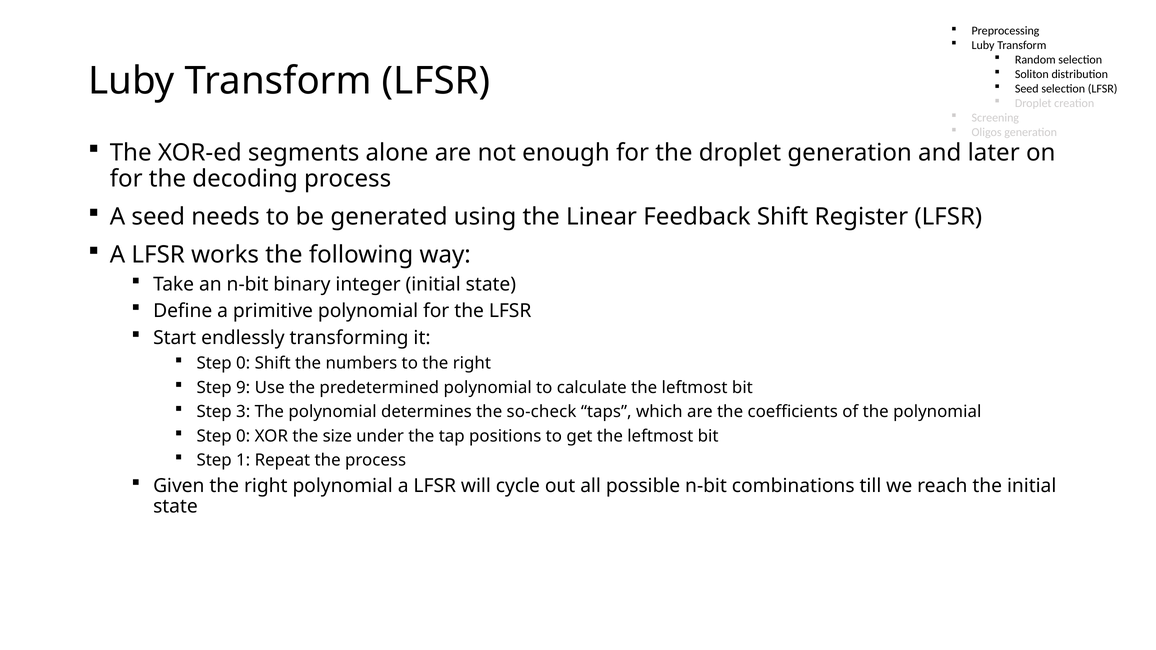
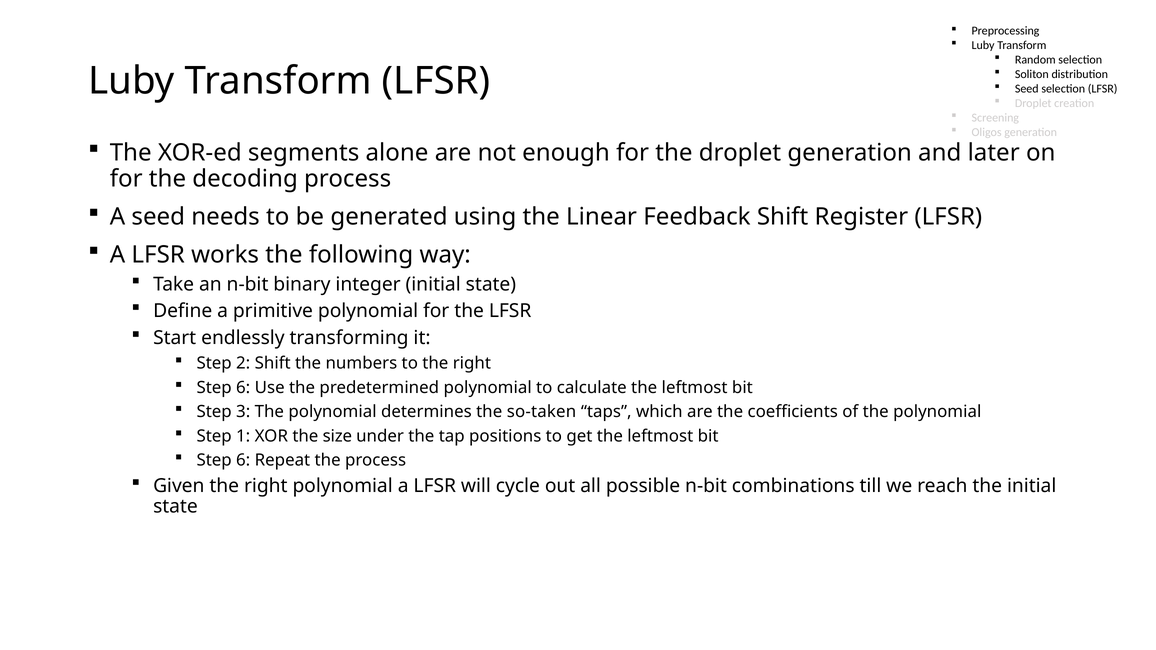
0 at (243, 363): 0 -> 2
9 at (243, 388): 9 -> 6
so-check: so-check -> so-taken
0 at (243, 436): 0 -> 1
1 at (243, 460): 1 -> 6
